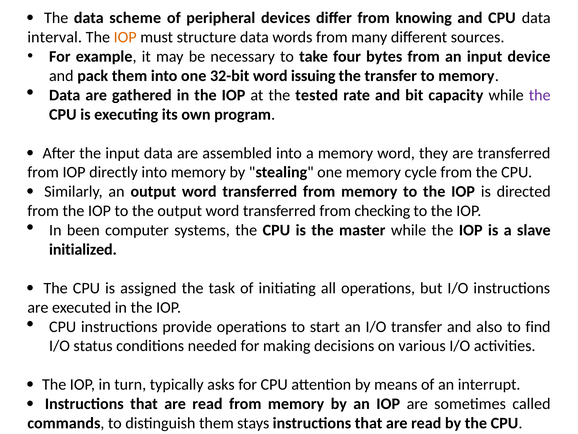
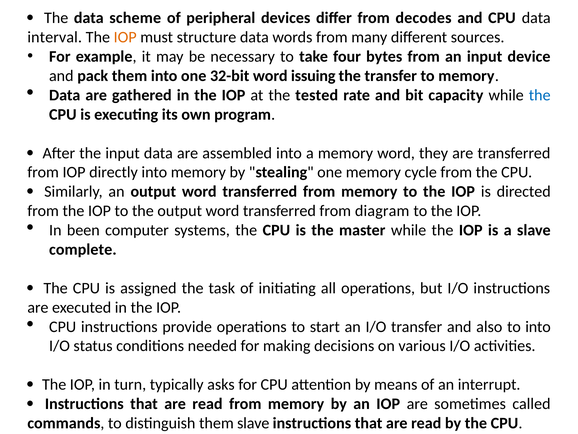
knowing: knowing -> decodes
the at (540, 95) colour: purple -> blue
checking: checking -> diagram
initialized: initialized -> complete
to find: find -> into
them stays: stays -> slave
